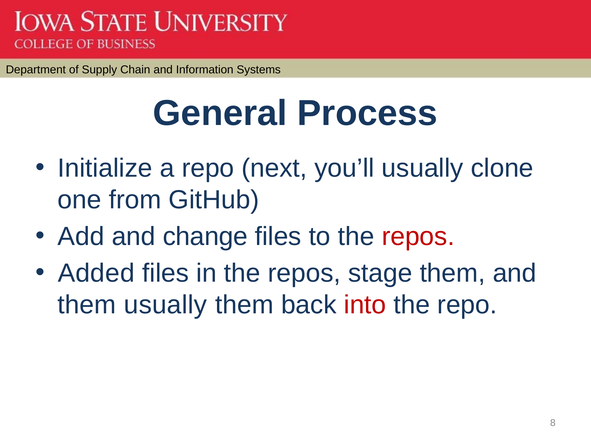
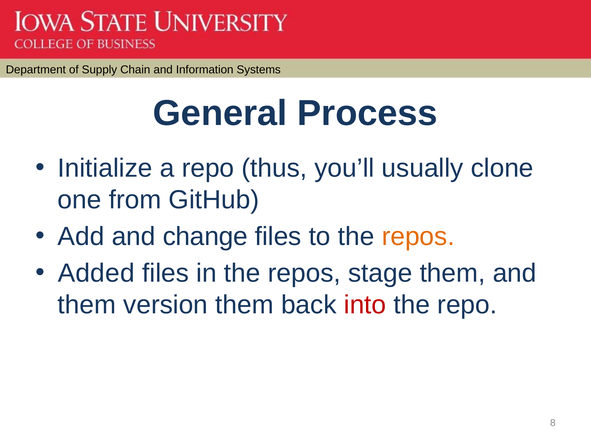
next: next -> thus
repos at (418, 237) colour: red -> orange
them usually: usually -> version
